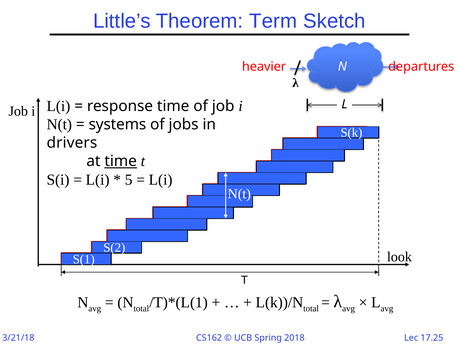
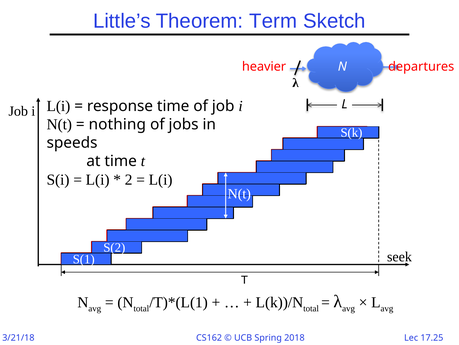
systems: systems -> nothing
drivers: drivers -> speeds
time at (121, 161) underline: present -> none
5: 5 -> 2
look: look -> seek
